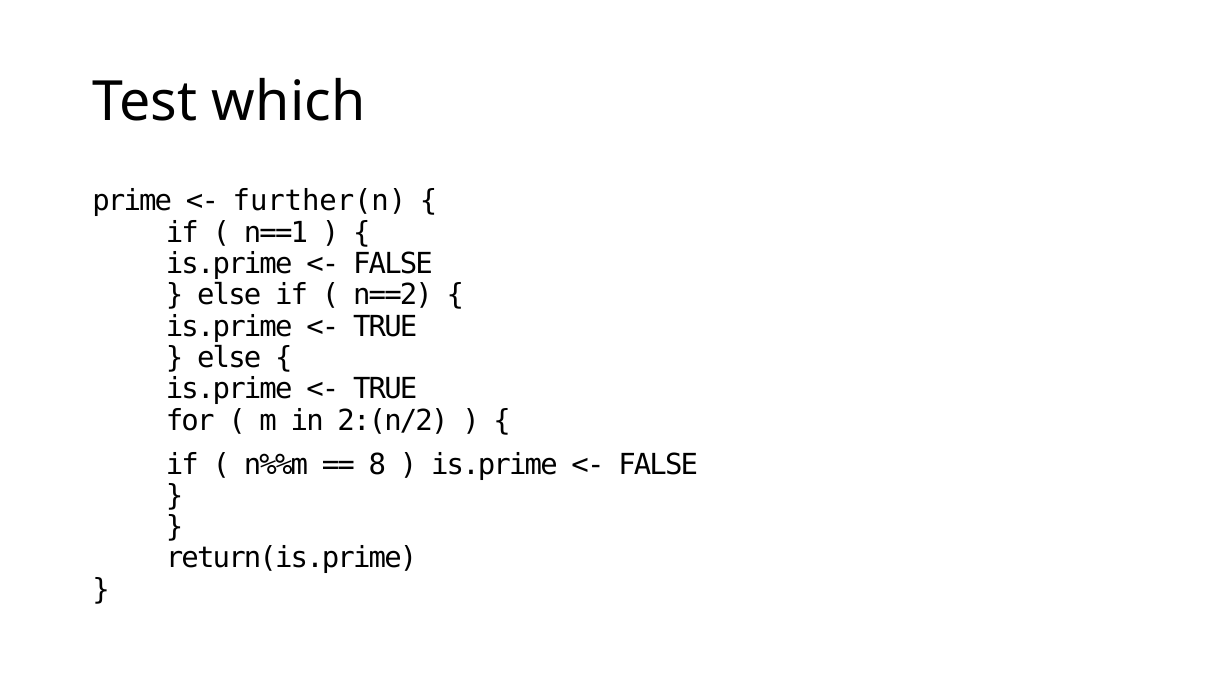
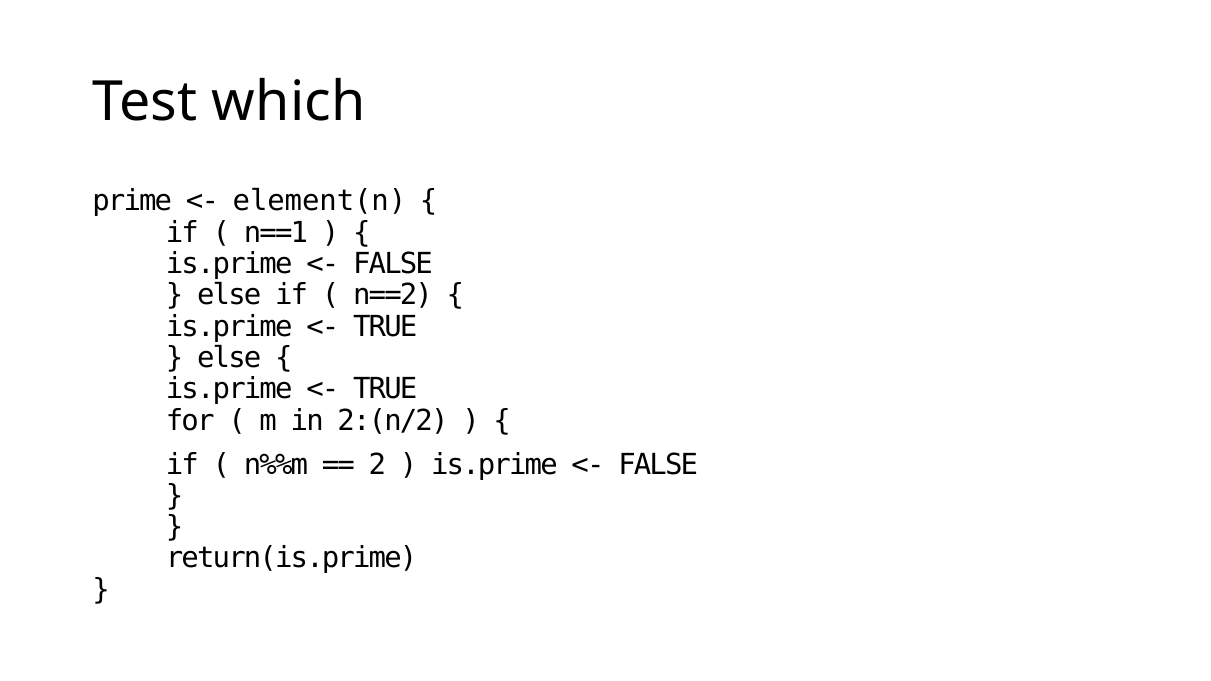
further(n: further(n -> element(n
8: 8 -> 2
